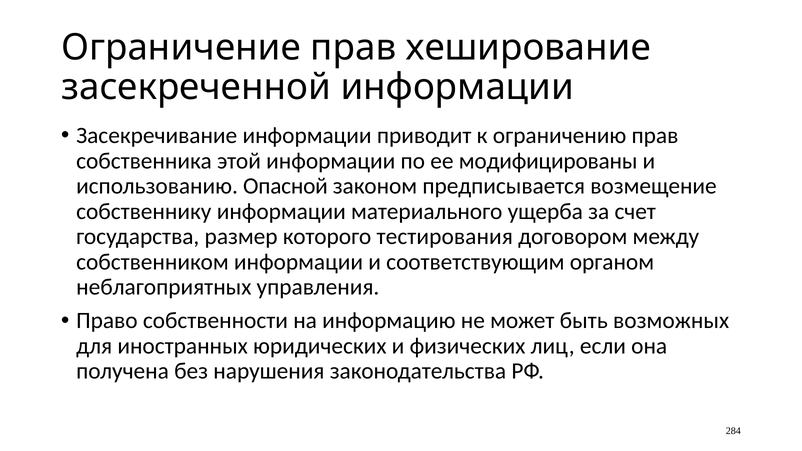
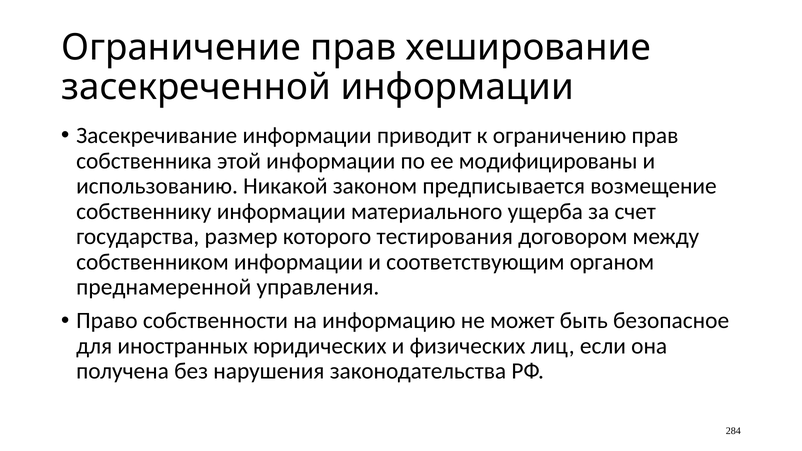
Опасной: Опасной -> Никакой
неблагоприятных: неблагоприятных -> преднамеренной
возможных: возможных -> безопасное
